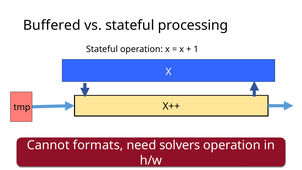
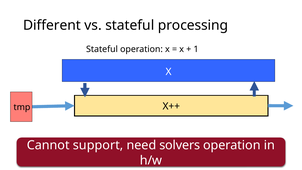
Buffered: Buffered -> Different
formats: formats -> support
